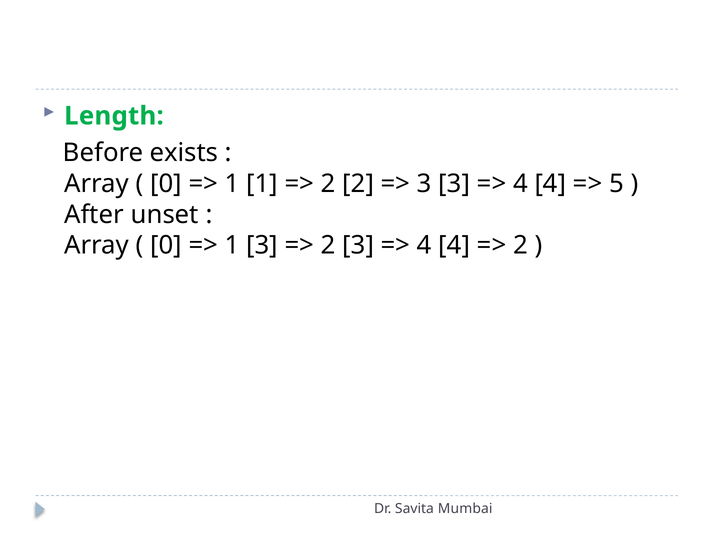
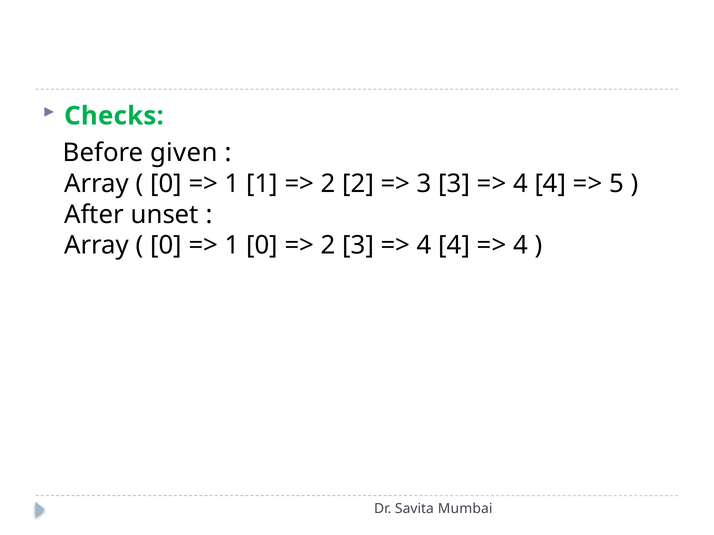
Length: Length -> Checks
exists: exists -> given
1 3: 3 -> 0
2 at (520, 246): 2 -> 4
